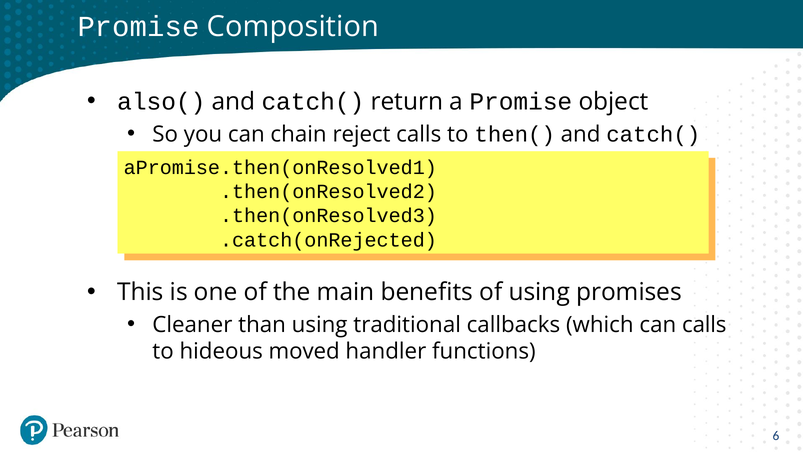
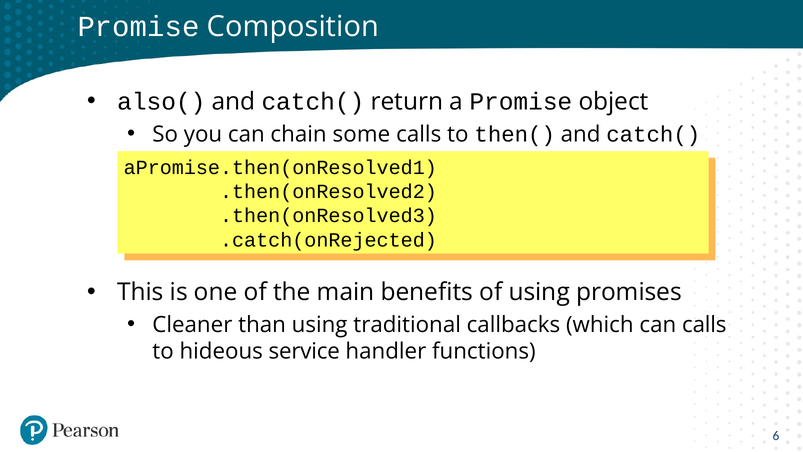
reject: reject -> some
moved: moved -> service
